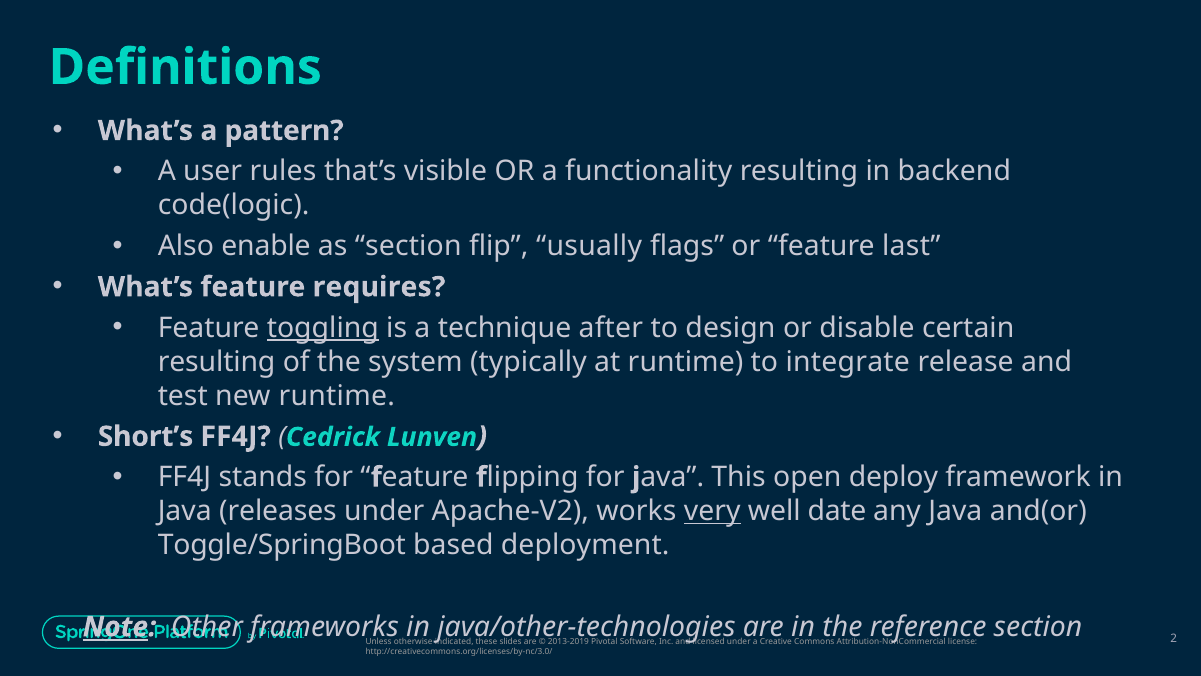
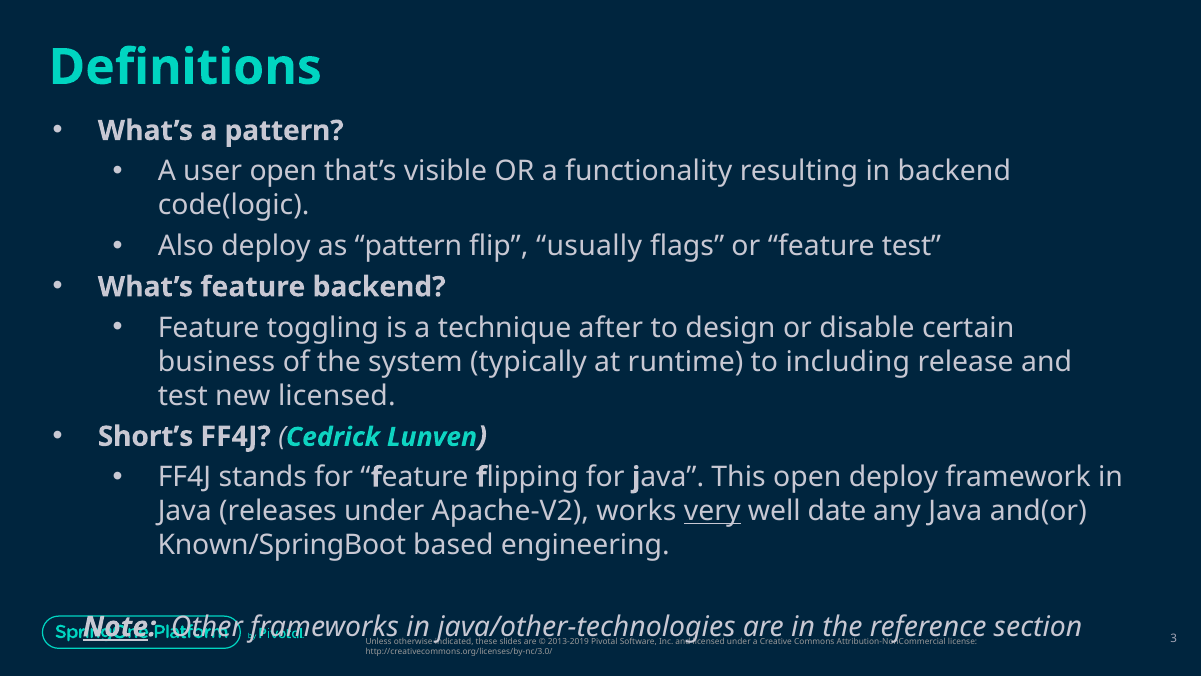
user rules: rules -> open
Also enable: enable -> deploy
as section: section -> pattern
feature last: last -> test
feature requires: requires -> backend
toggling underline: present -> none
resulting at (217, 362): resulting -> business
integrate: integrate -> including
new runtime: runtime -> licensed
Toggle/SpringBoot: Toggle/SpringBoot -> Known/SpringBoot
deployment: deployment -> engineering
2: 2 -> 3
